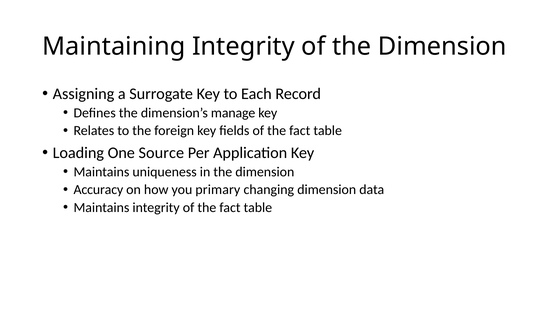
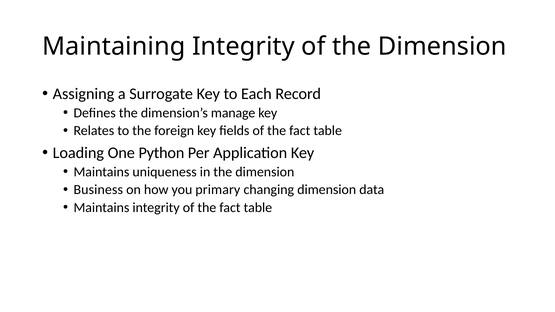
Source: Source -> Python
Accuracy: Accuracy -> Business
